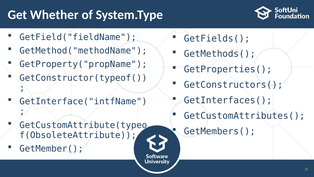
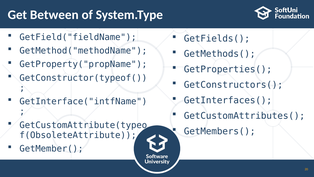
Whether: Whether -> Between
